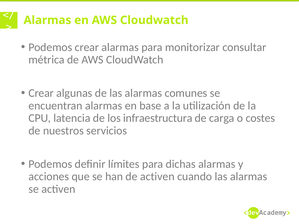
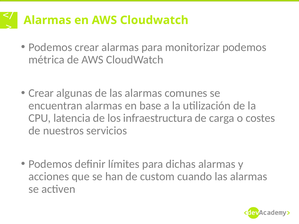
monitorizar consultar: consultar -> podemos
de activen: activen -> custom
